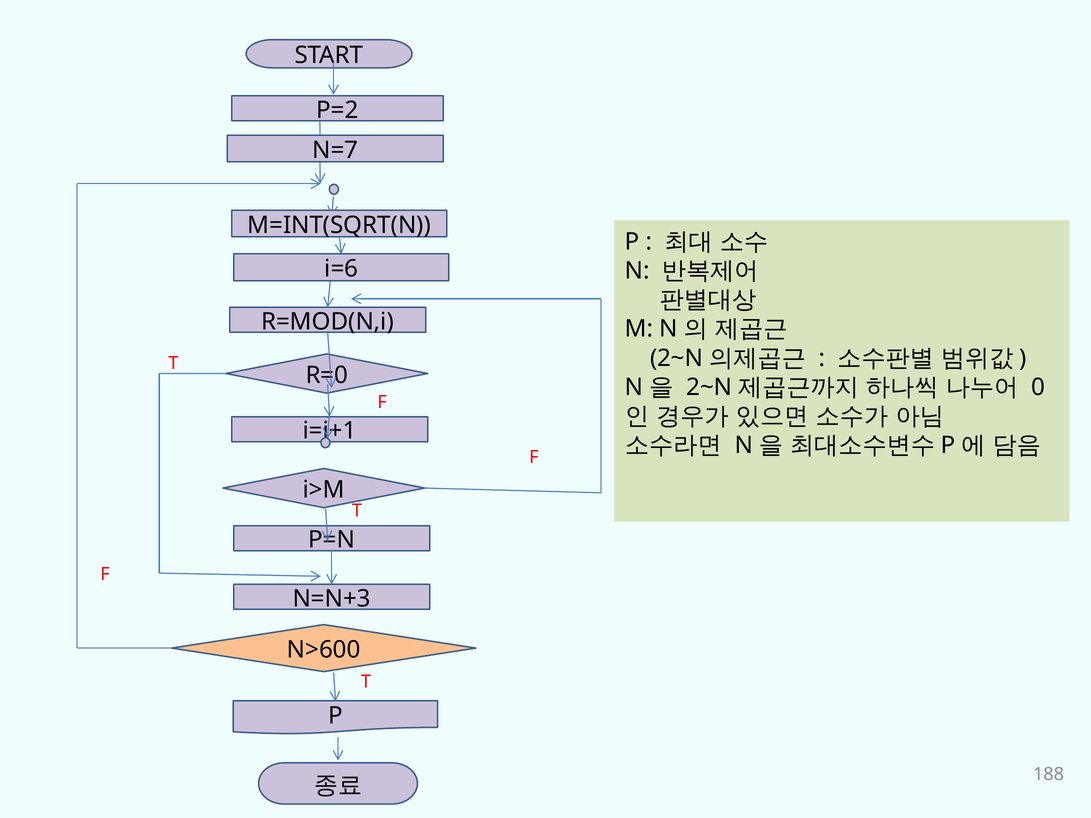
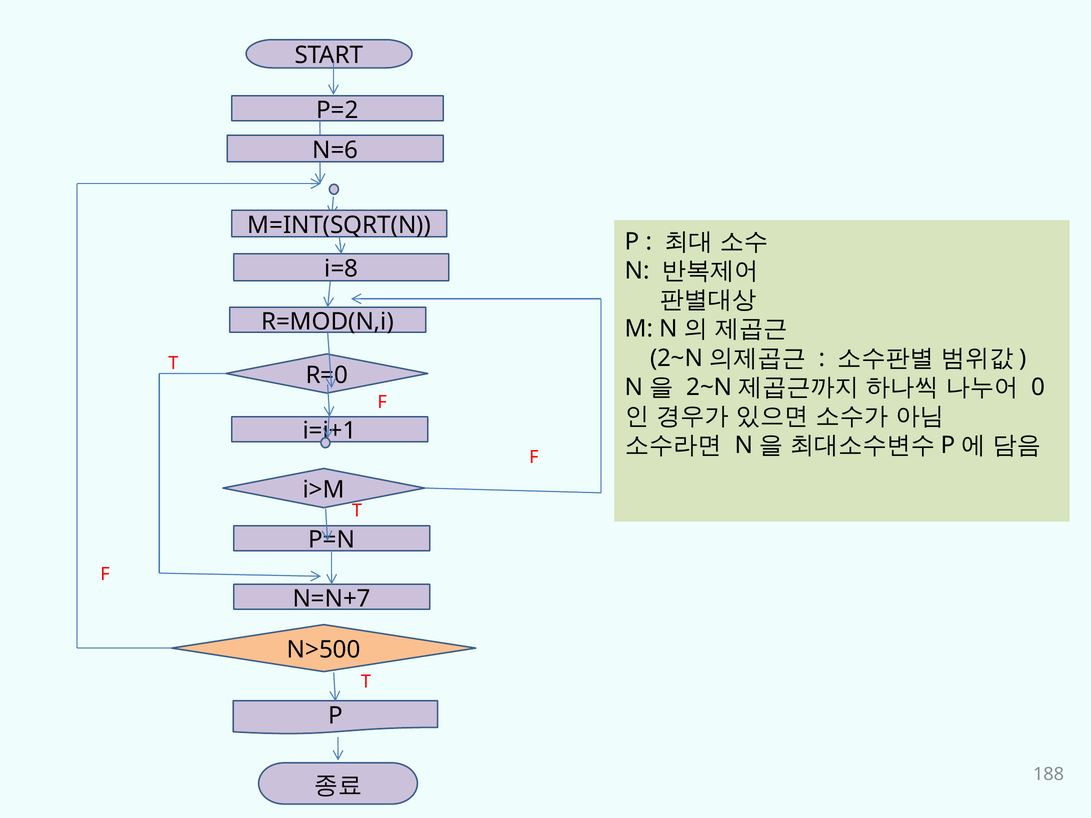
N=7: N=7 -> N=6
i=6: i=6 -> i=8
N=N+3: N=N+3 -> N=N+7
N>600: N>600 -> N>500
